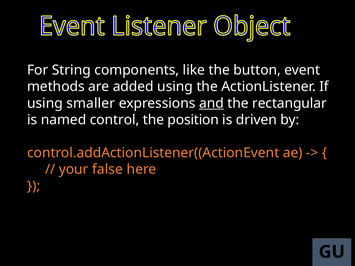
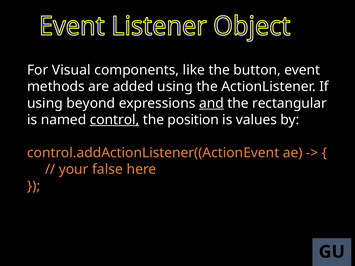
String: String -> Visual
smaller: smaller -> beyond
control underline: none -> present
driven: driven -> values
